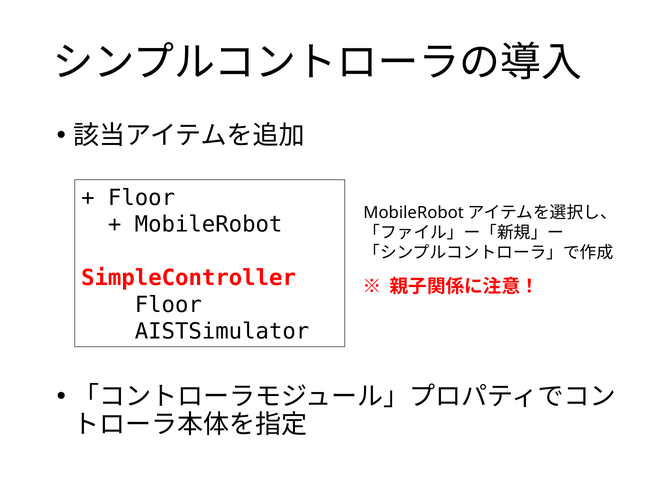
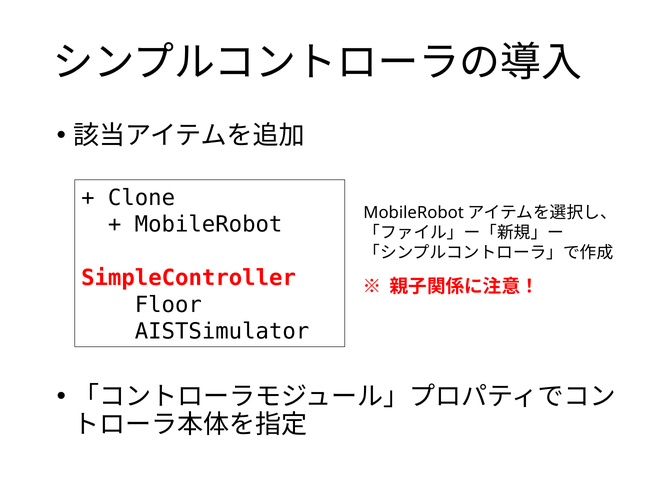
Floor at (142, 198): Floor -> Clone
